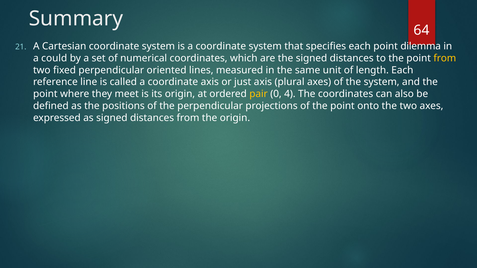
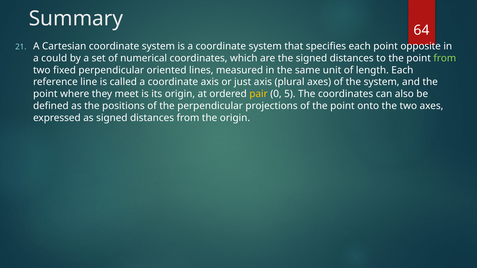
dilemma: dilemma -> opposite
from at (445, 58) colour: yellow -> light green
4: 4 -> 5
